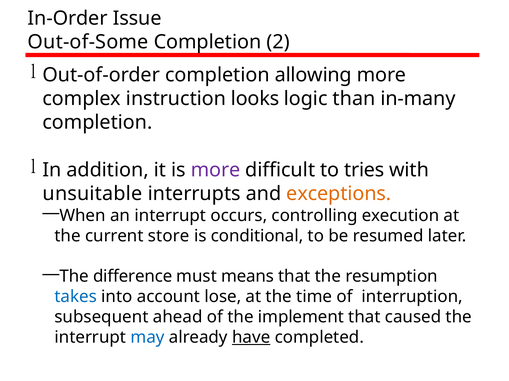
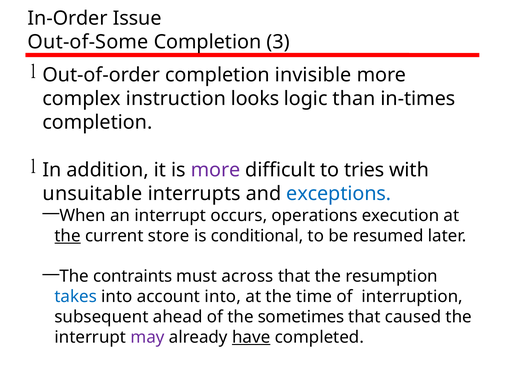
2: 2 -> 3
allowing: allowing -> invisible
in-many: in-many -> in-times
exceptions colour: orange -> blue
controlling: controlling -> operations
the at (68, 236) underline: none -> present
difference: difference -> contraints
means: means -> across
account lose: lose -> into
implement: implement -> sometimes
may colour: blue -> purple
